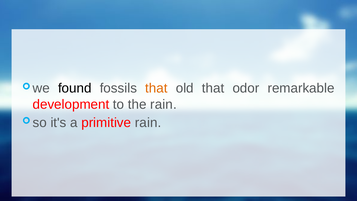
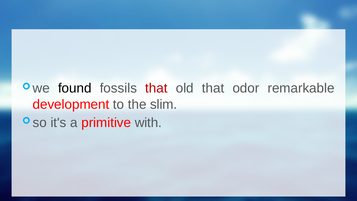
that at (156, 88) colour: orange -> red
the rain: rain -> slim
primitive rain: rain -> with
